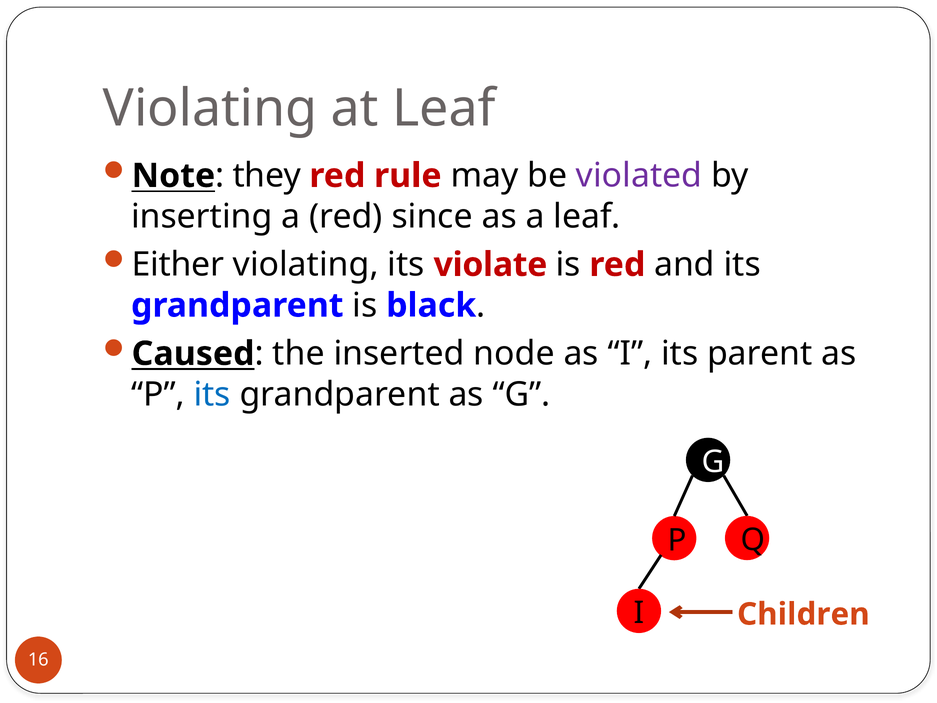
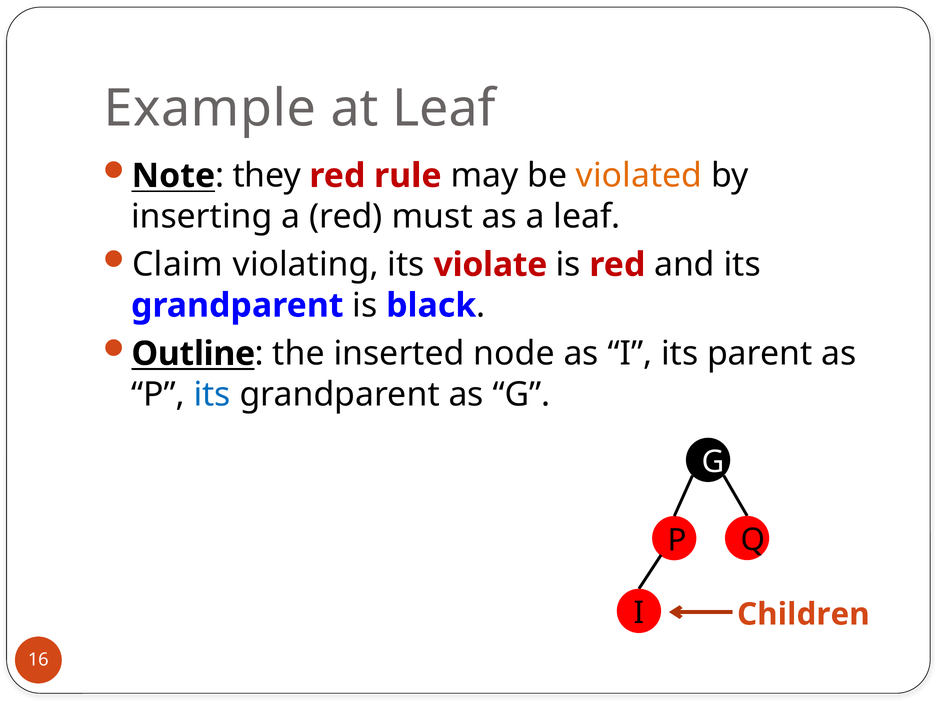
Violating at (210, 108): Violating -> Example
violated colour: purple -> orange
since: since -> must
Either: Either -> Claim
Caused: Caused -> Outline
